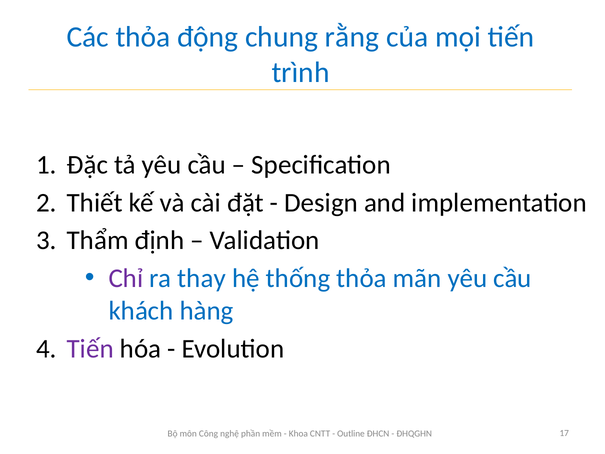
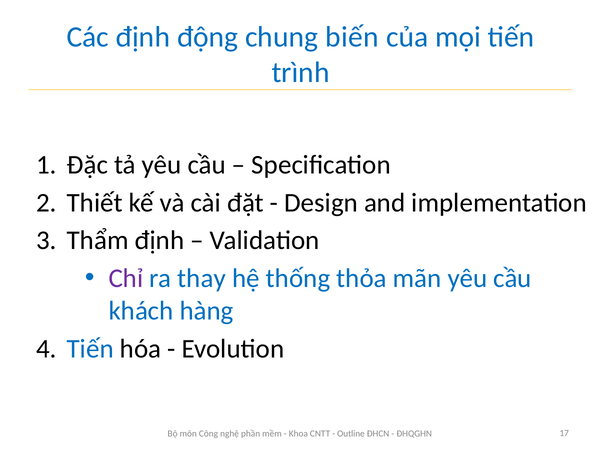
Các thỏa: thỏa -> định
rằng: rằng -> biến
Tiến at (90, 349) colour: purple -> blue
